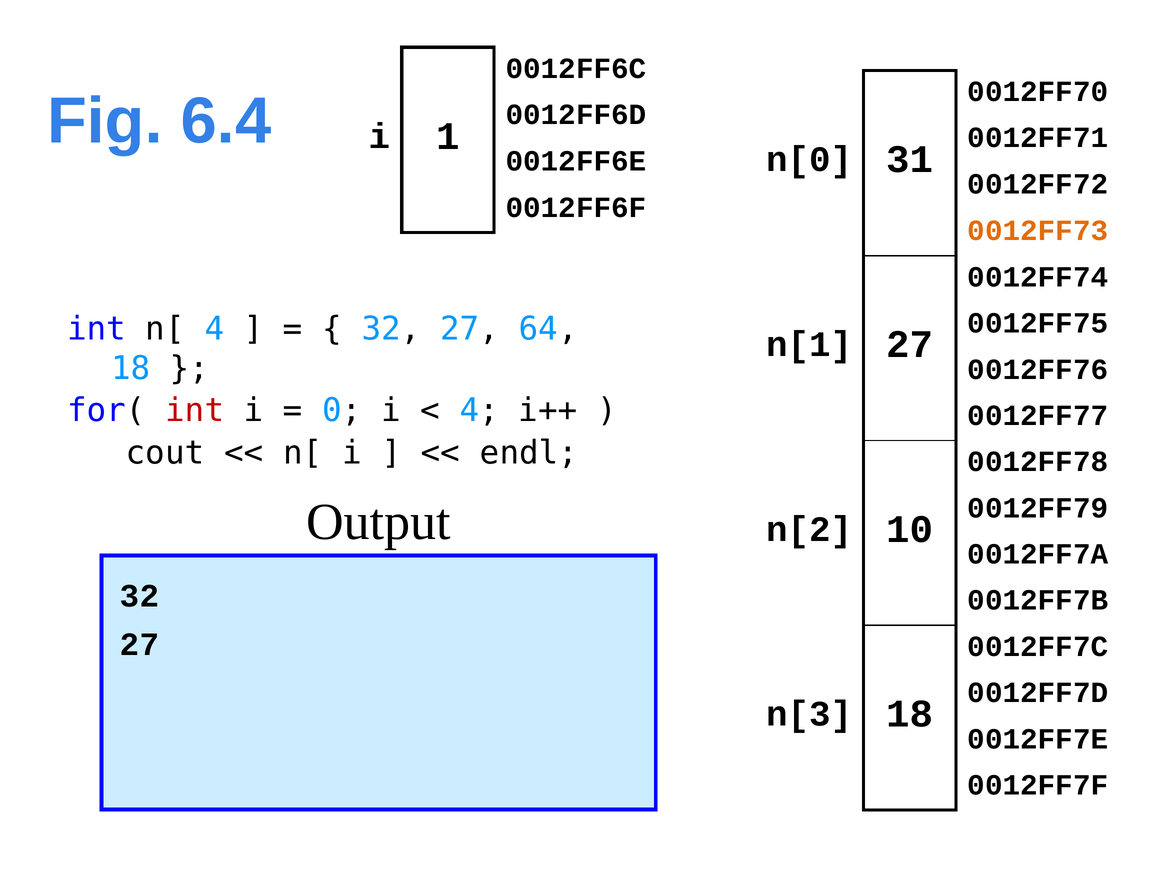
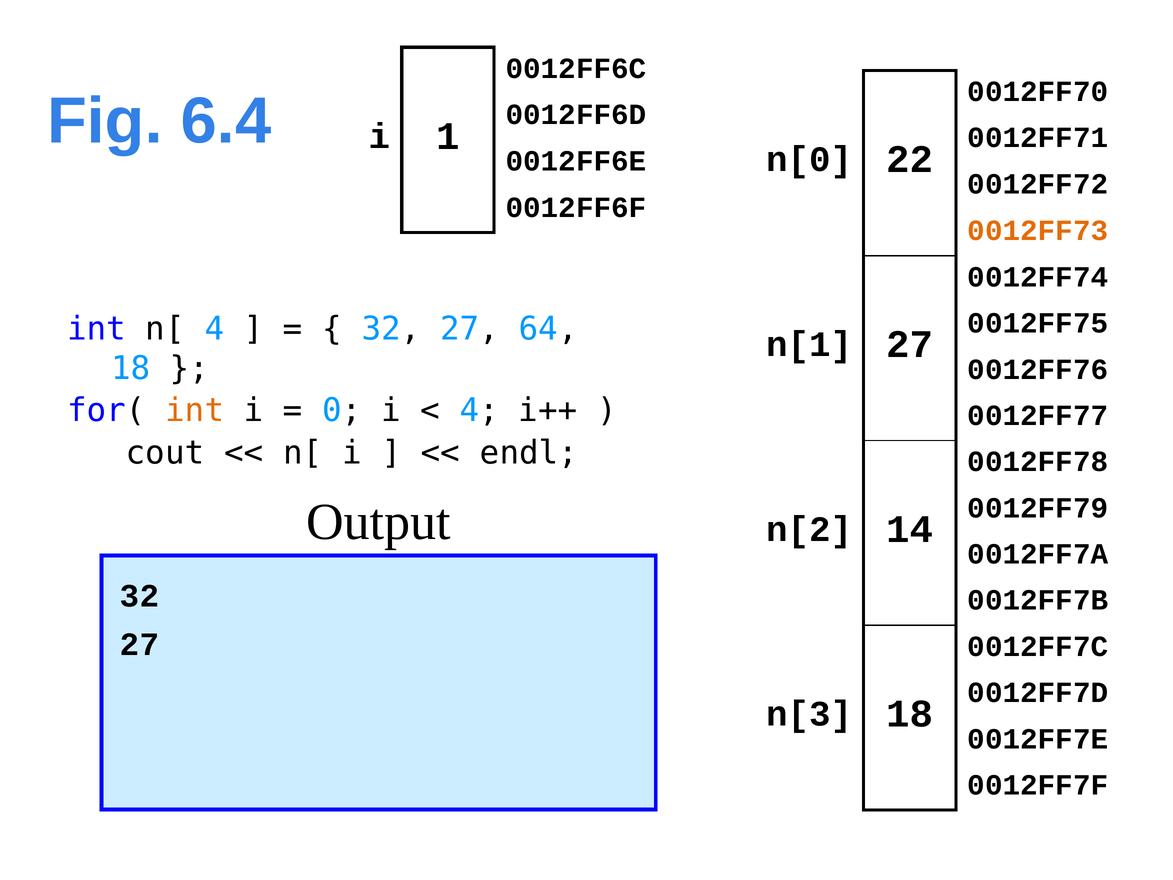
31: 31 -> 22
int at (195, 411) colour: red -> orange
10: 10 -> 14
